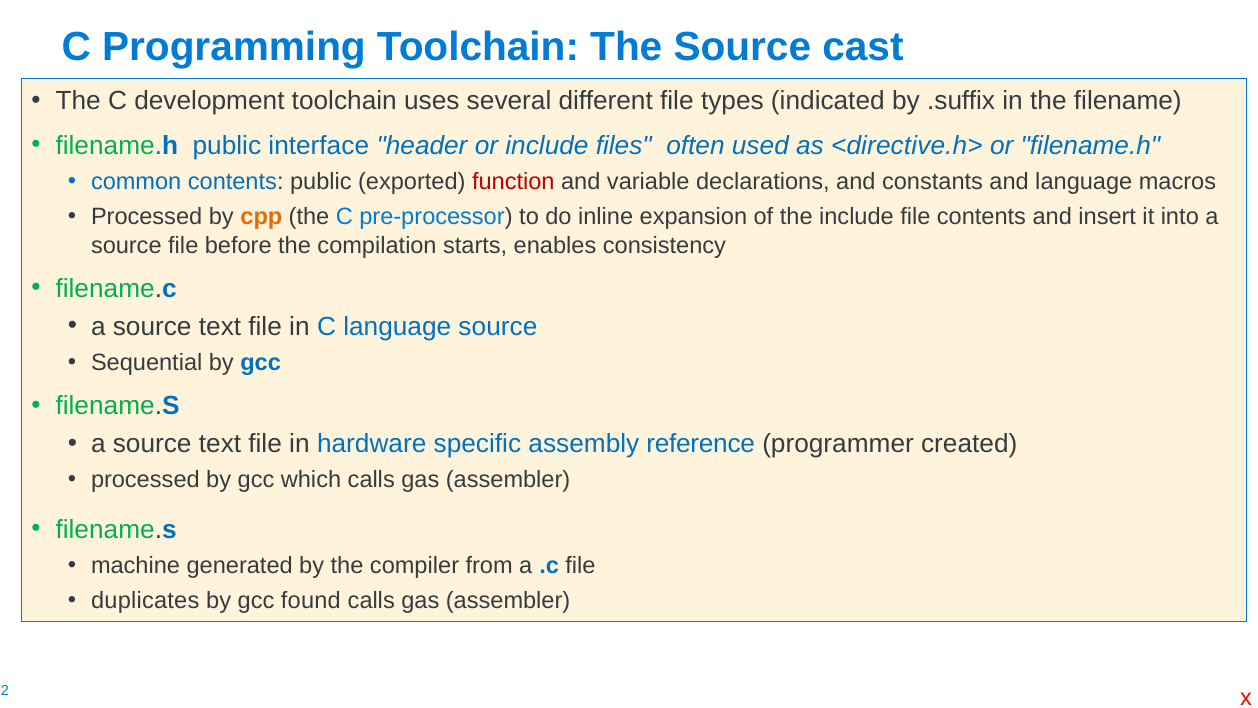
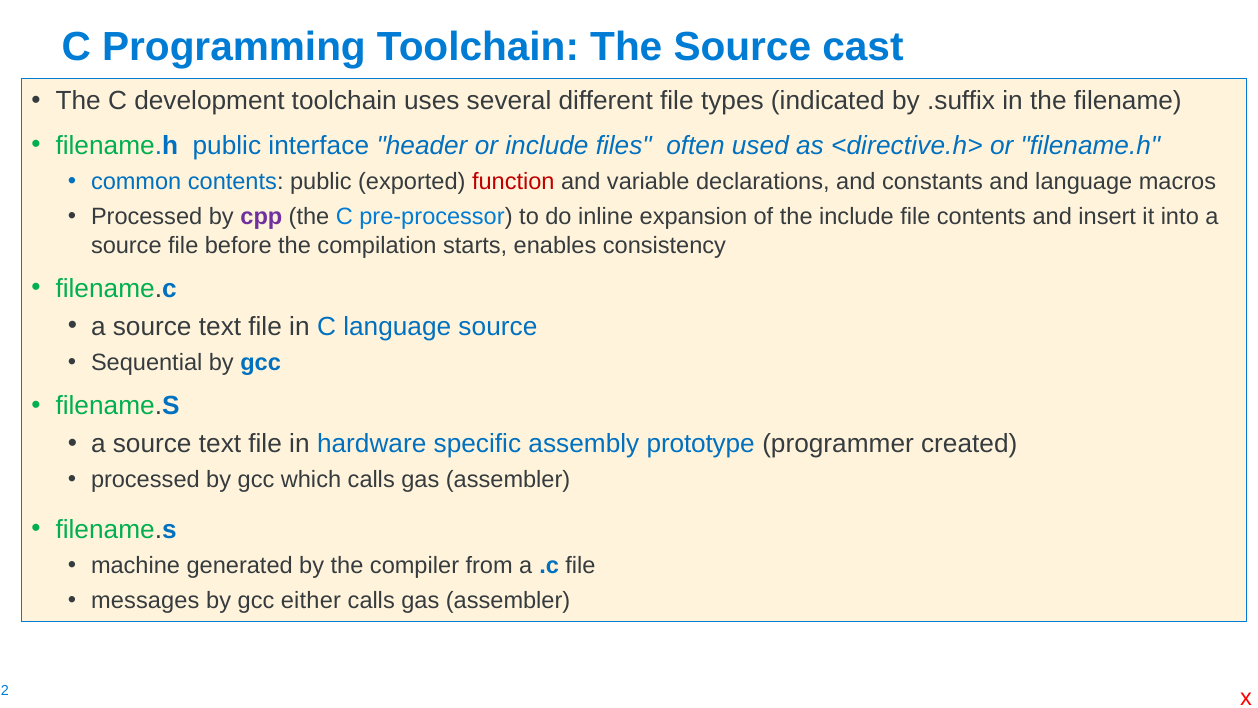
cpp colour: orange -> purple
reference: reference -> prototype
duplicates: duplicates -> messages
found: found -> either
